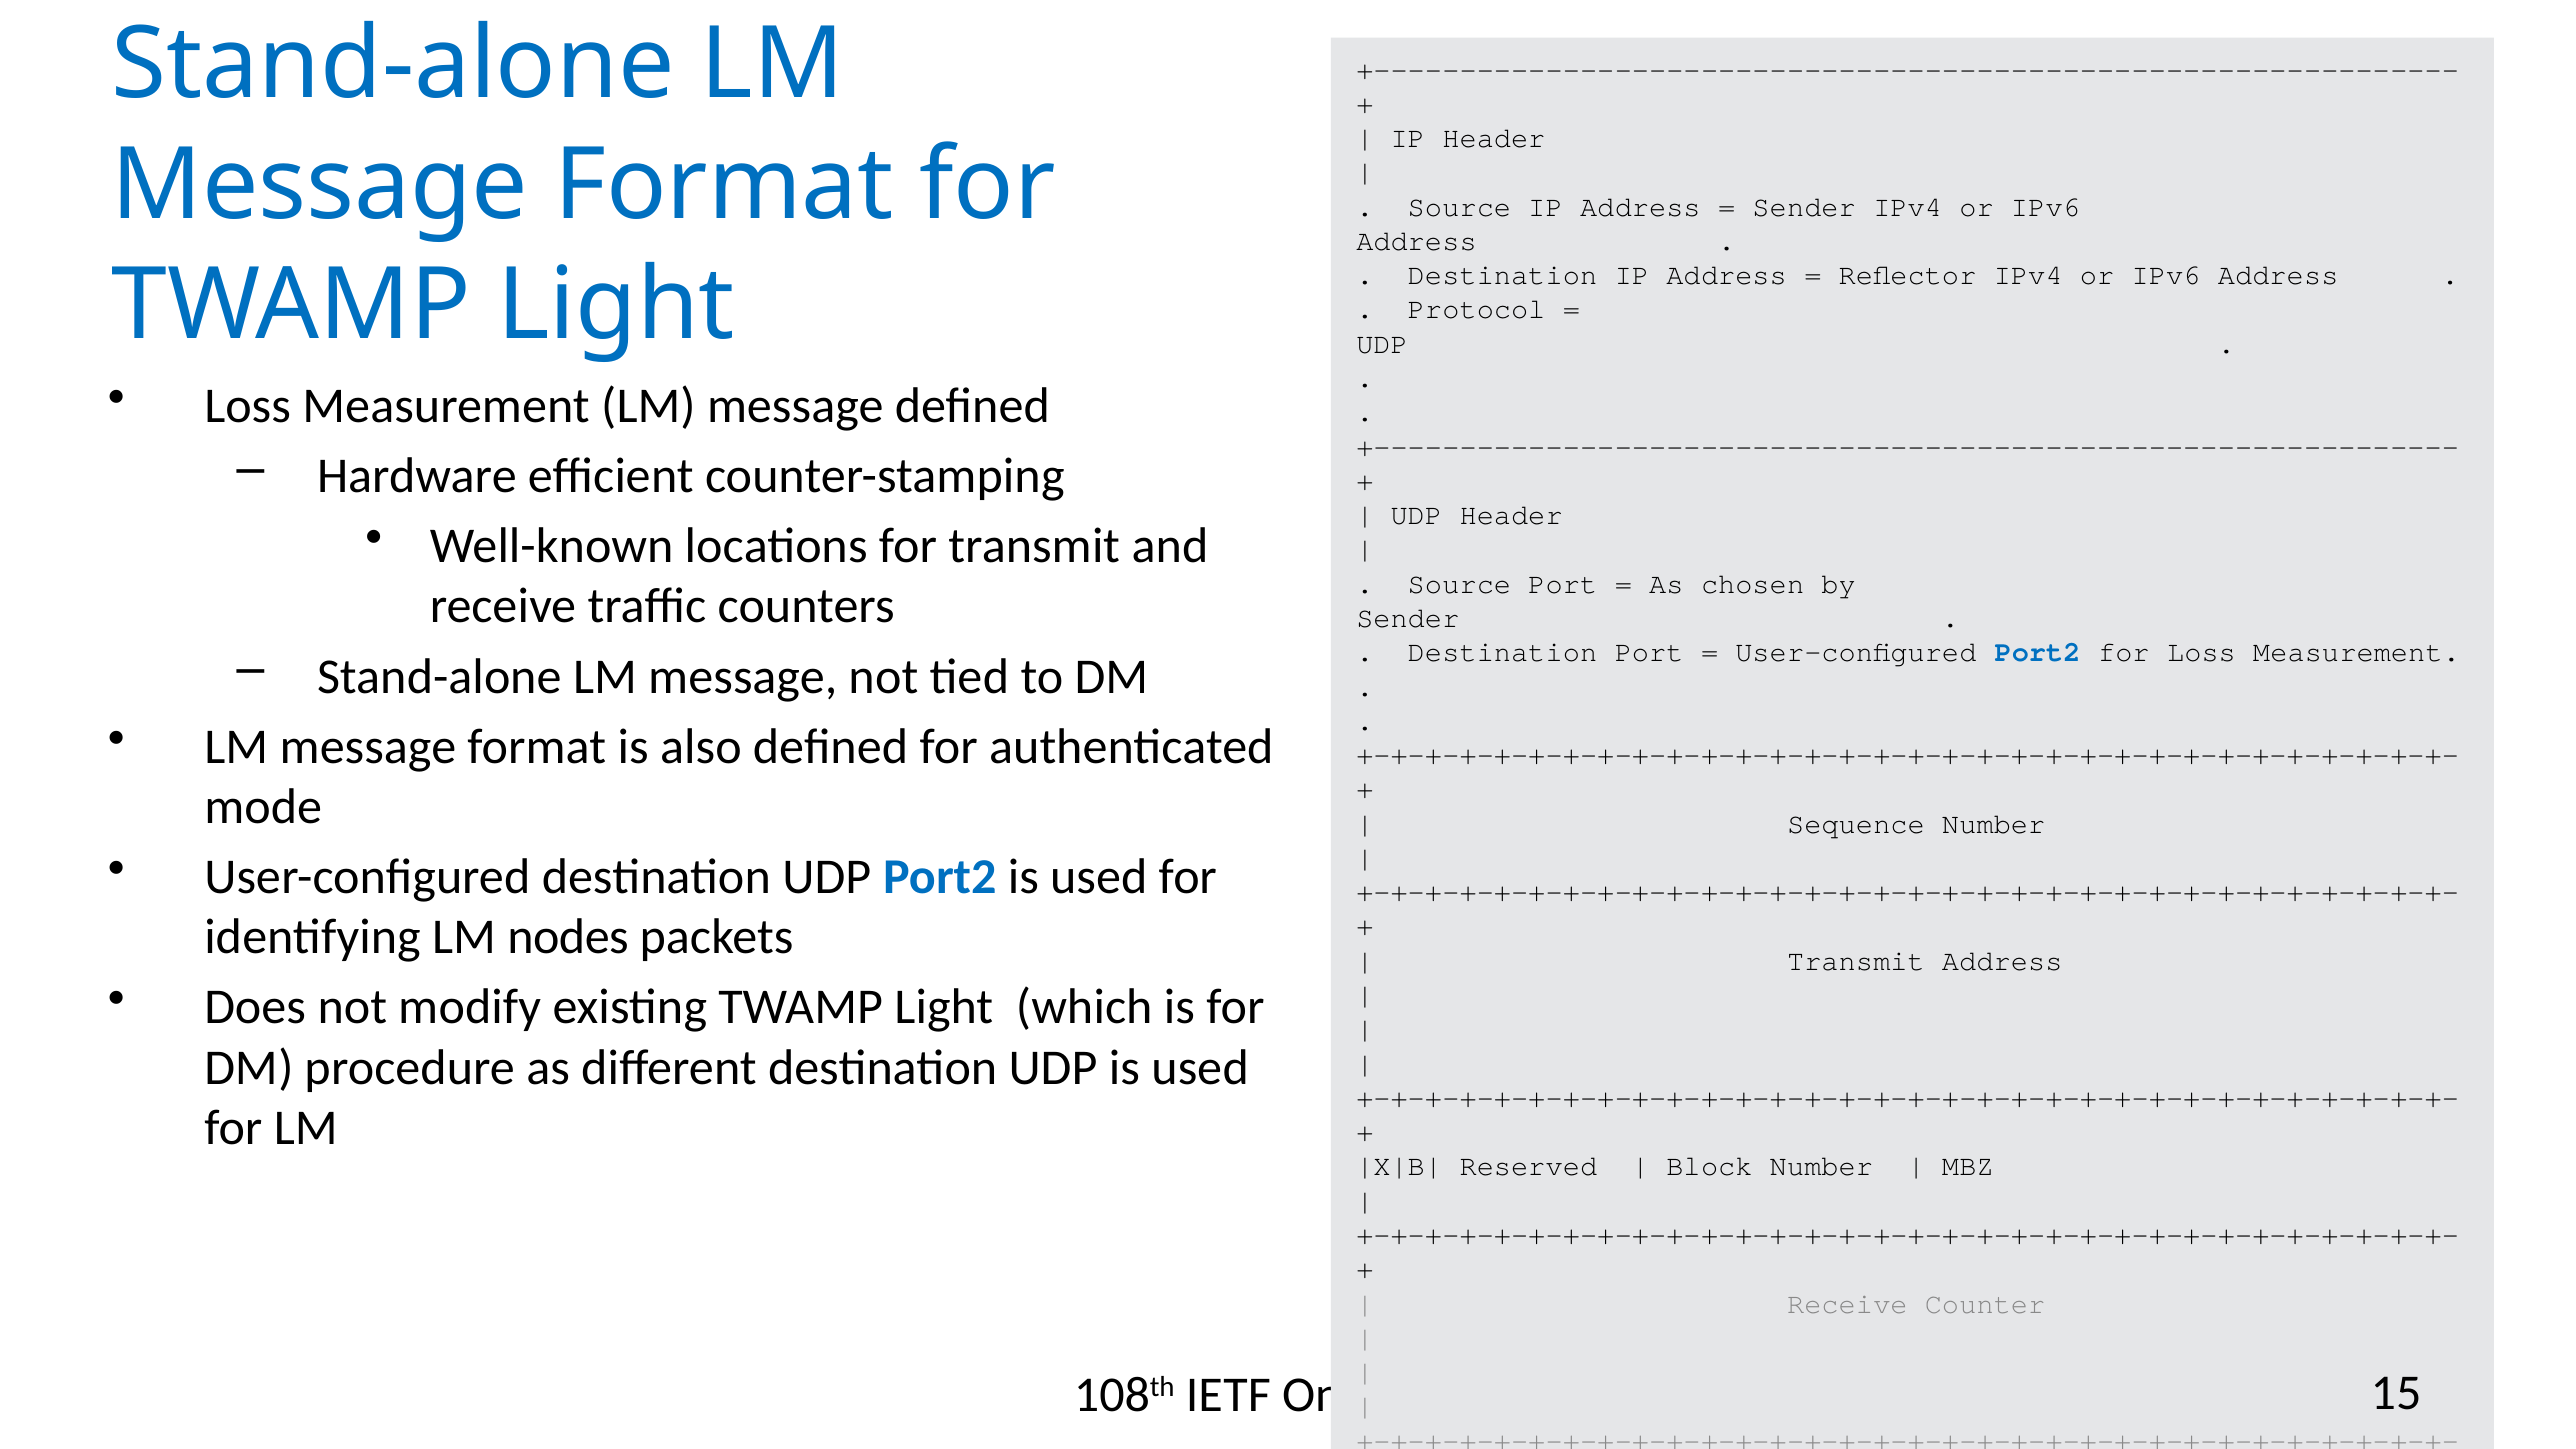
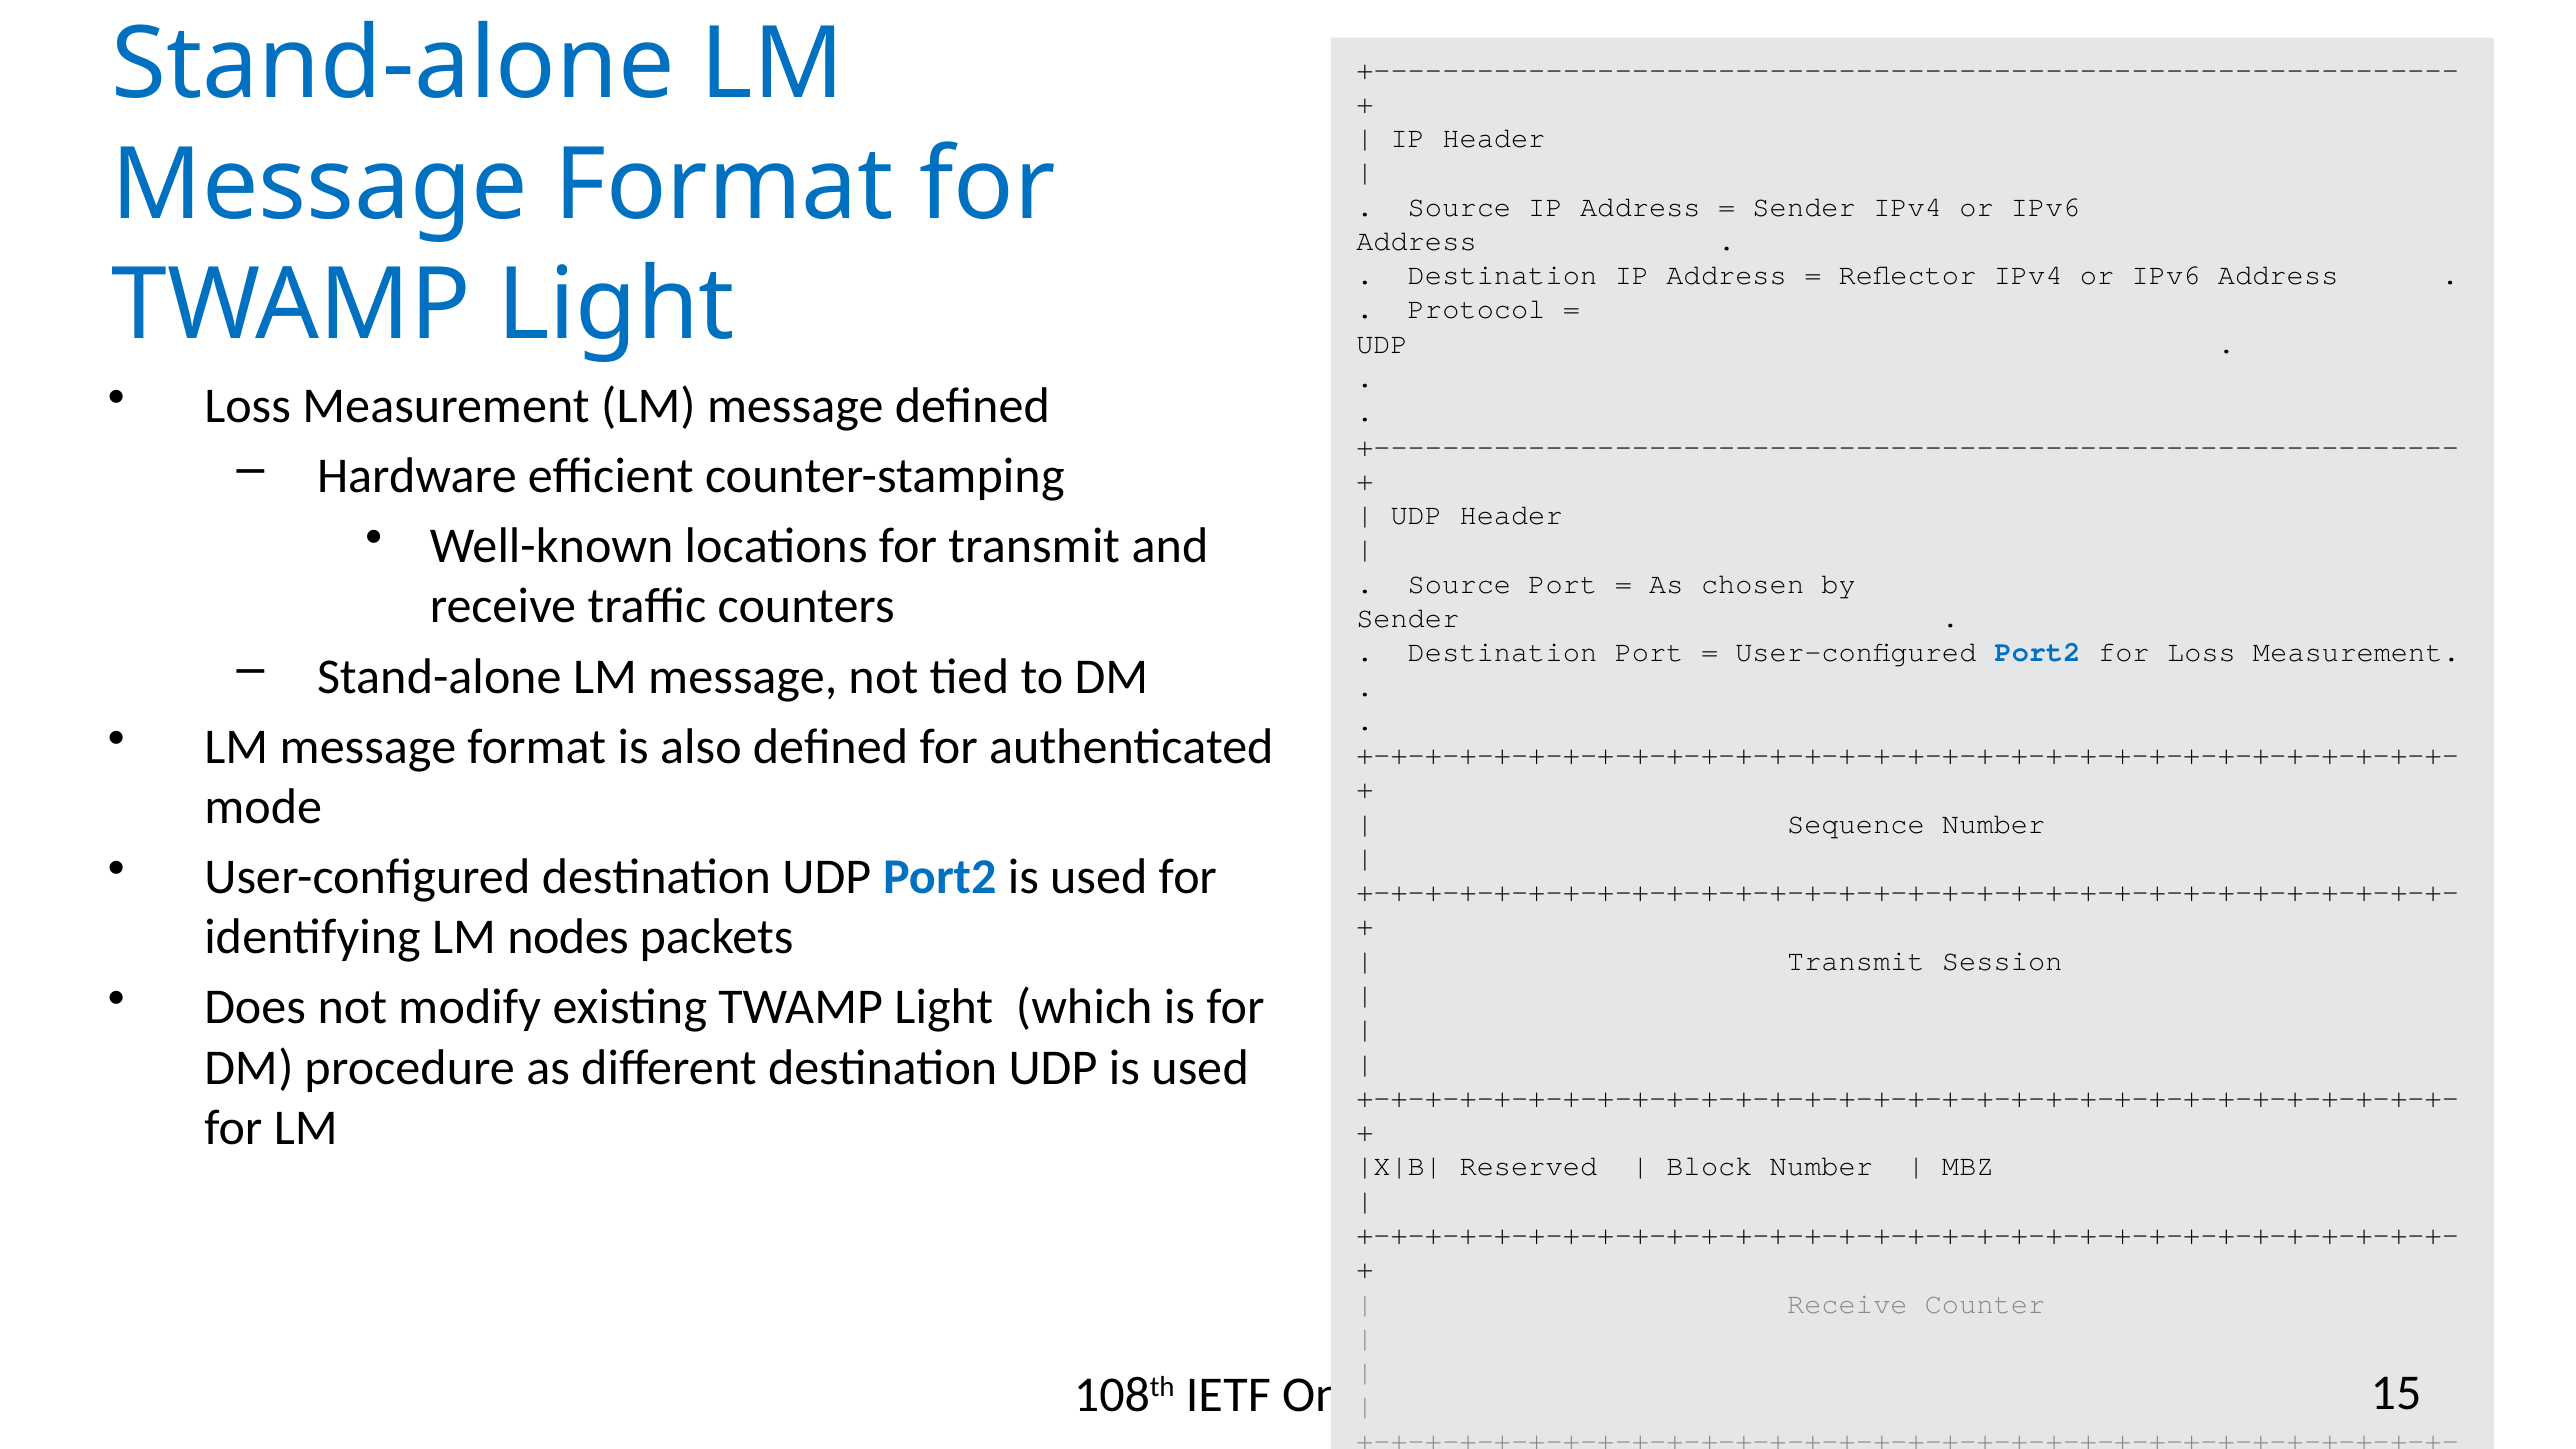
Transmit Address: Address -> Session
